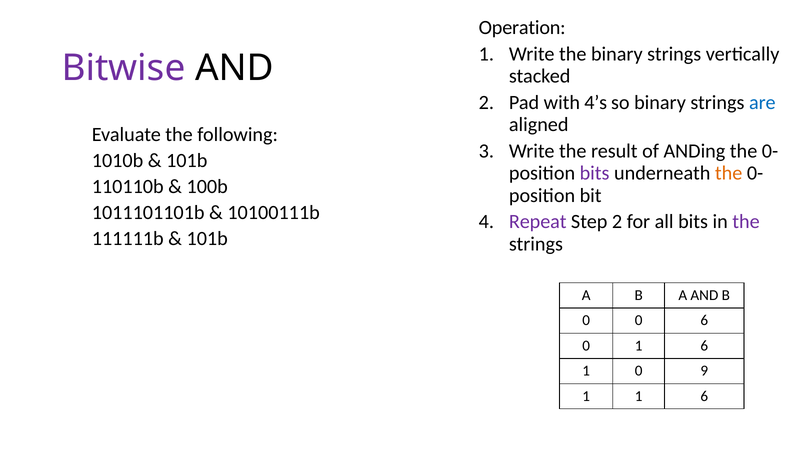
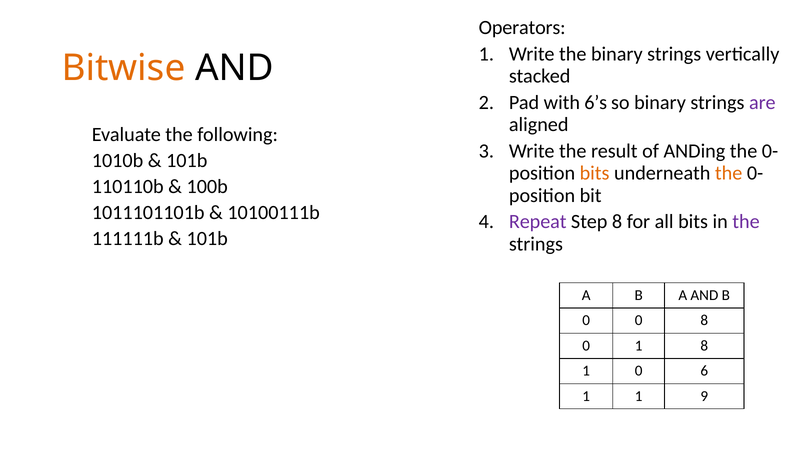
Operation: Operation -> Operators
Bitwise colour: purple -> orange
4’s: 4’s -> 6’s
are colour: blue -> purple
bits at (595, 173) colour: purple -> orange
Step 2: 2 -> 8
0 6: 6 -> 8
0 1 6: 6 -> 8
9: 9 -> 6
1 1 6: 6 -> 9
